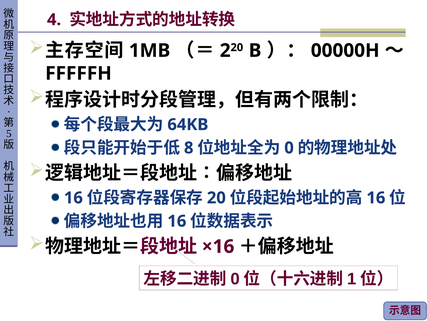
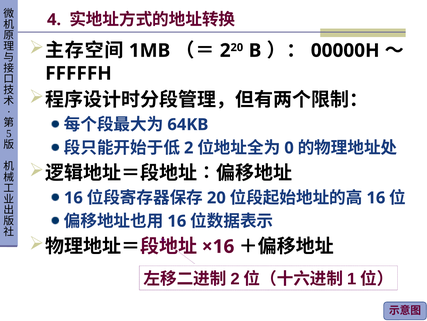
8 at (189, 148): 8 -> 2
0 at (235, 278): 0 -> 2
